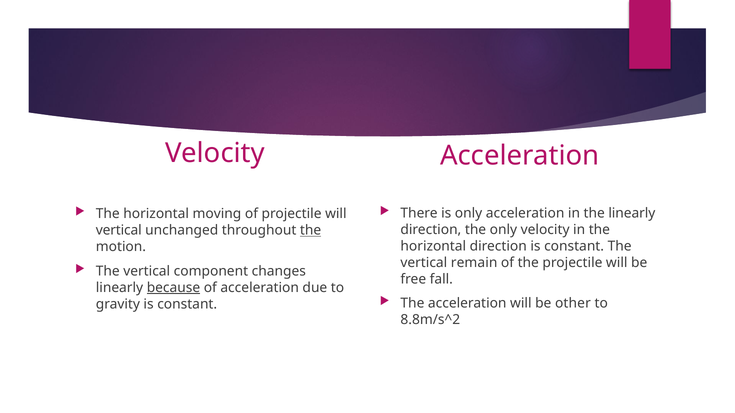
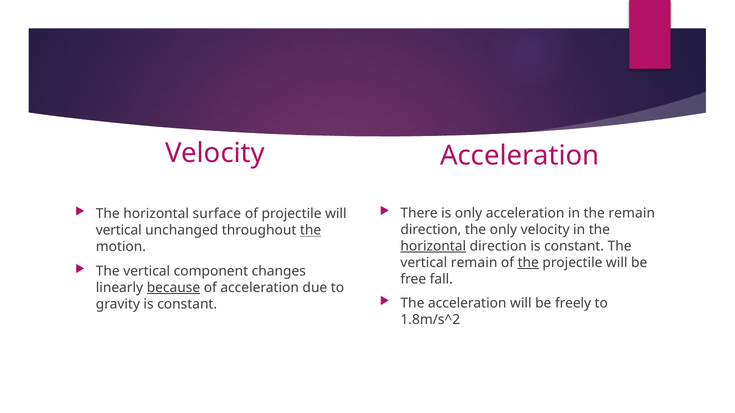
the linearly: linearly -> remain
moving: moving -> surface
horizontal at (433, 246) underline: none -> present
the at (528, 263) underline: none -> present
other: other -> freely
8.8m/s^2: 8.8m/s^2 -> 1.8m/s^2
